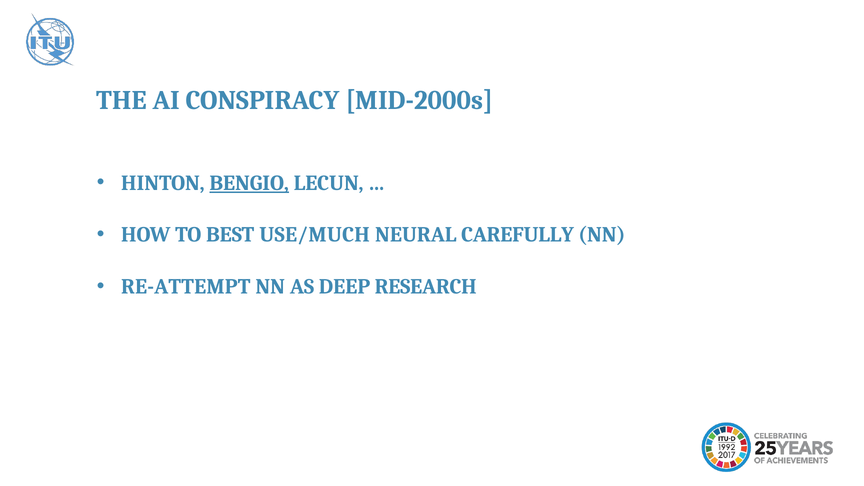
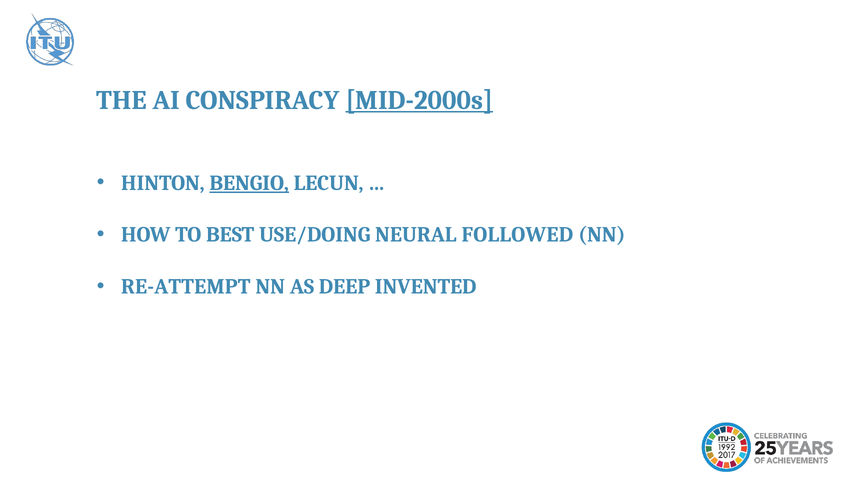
MID-2000s underline: none -> present
USE/MUCH: USE/MUCH -> USE/DOING
CAREFULLY: CAREFULLY -> FOLLOWED
RESEARCH: RESEARCH -> INVENTED
